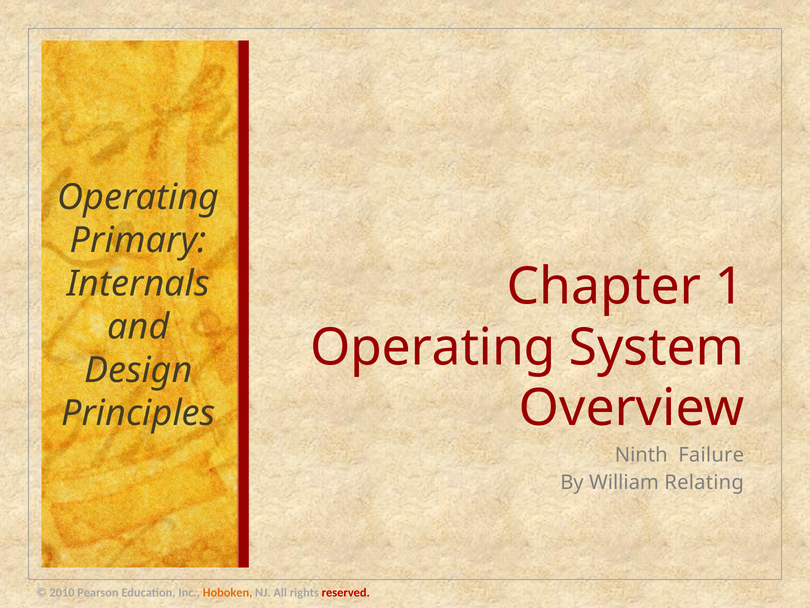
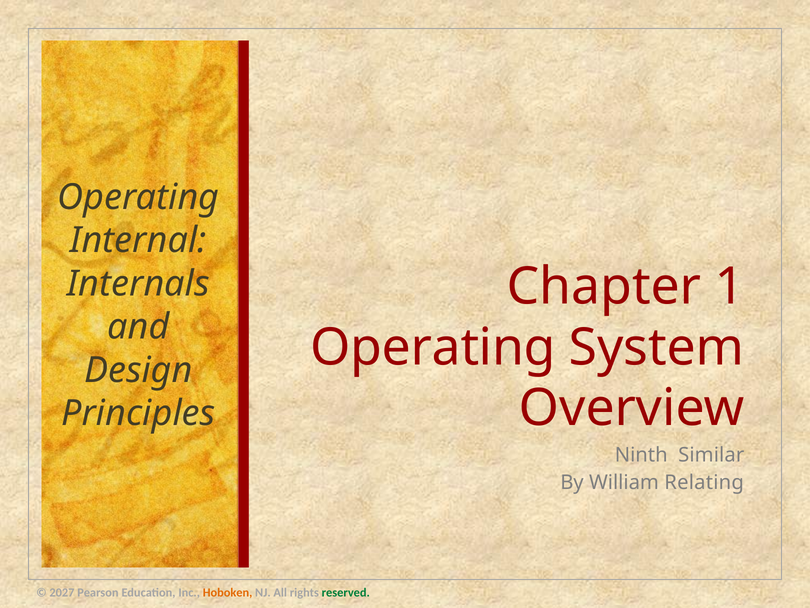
Primary: Primary -> Internal
Failure: Failure -> Similar
2010: 2010 -> 2027
reserved colour: red -> green
